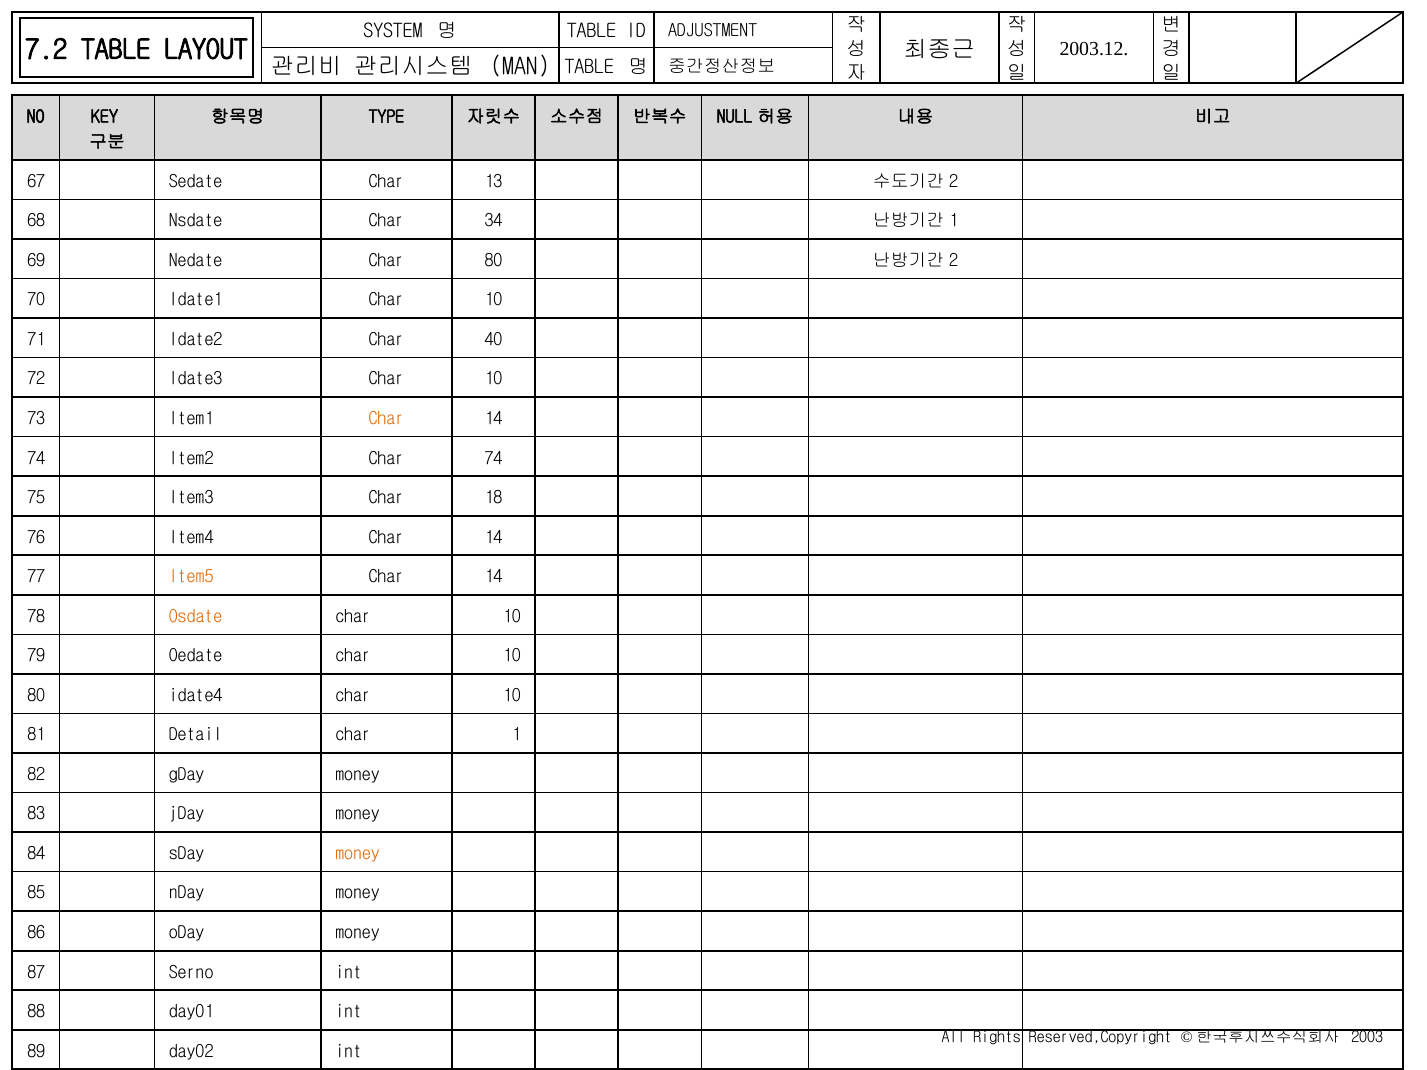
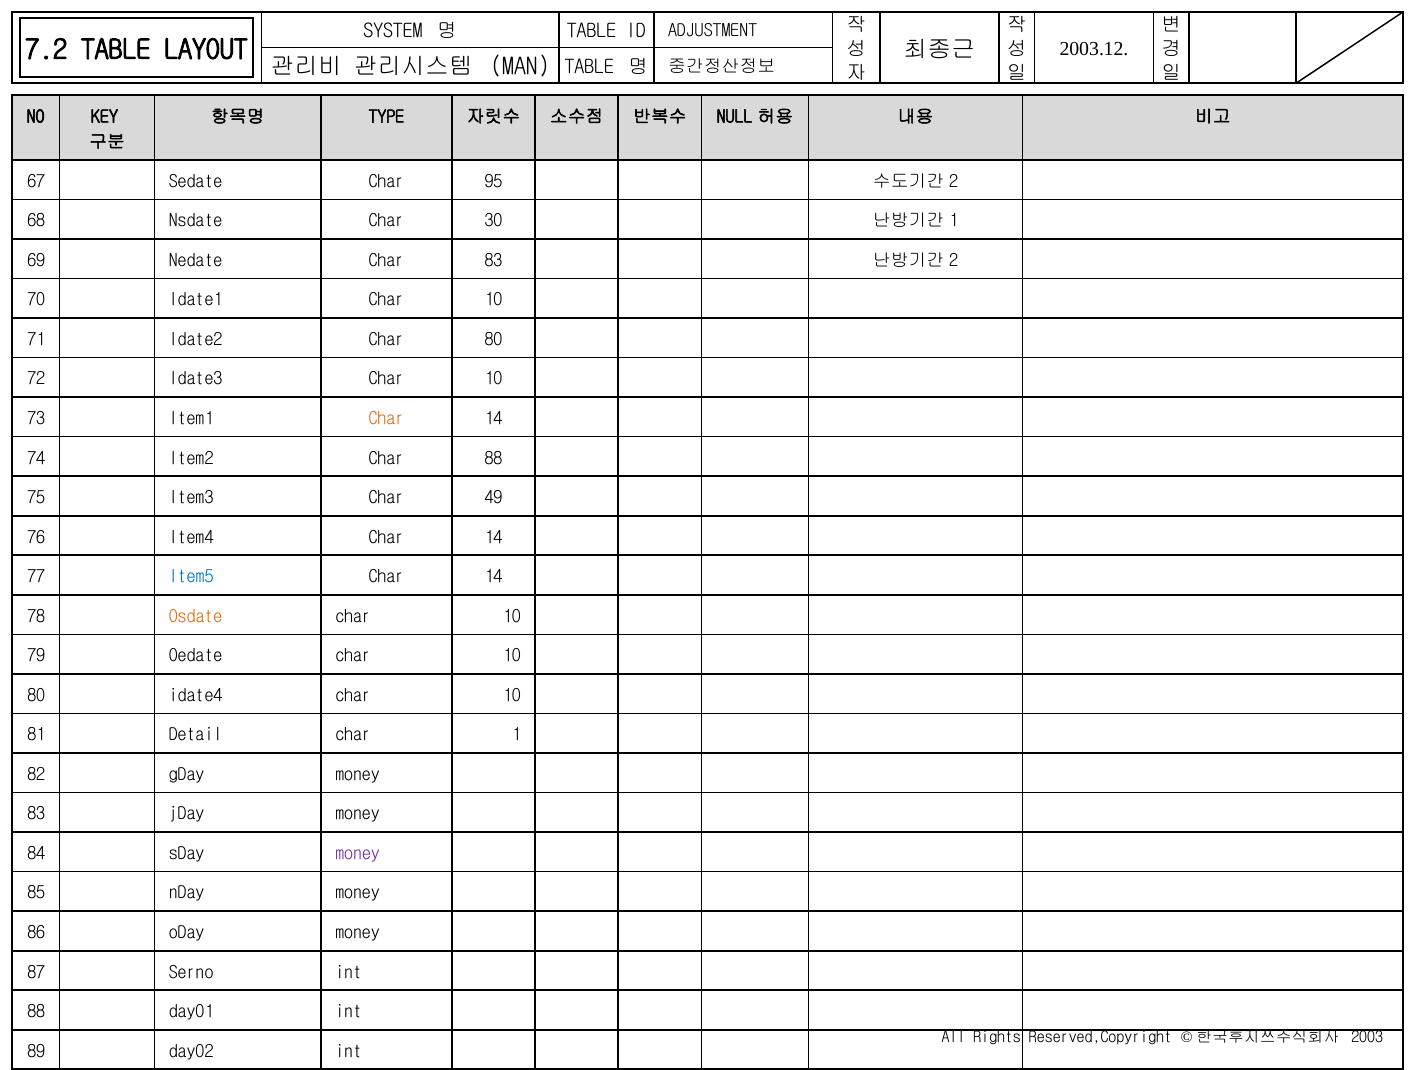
13: 13 -> 95
34: 34 -> 30
Char 80: 80 -> 83
Char 40: 40 -> 80
Char 74: 74 -> 88
18: 18 -> 49
Item5 colour: orange -> blue
money at (358, 854) colour: orange -> purple
